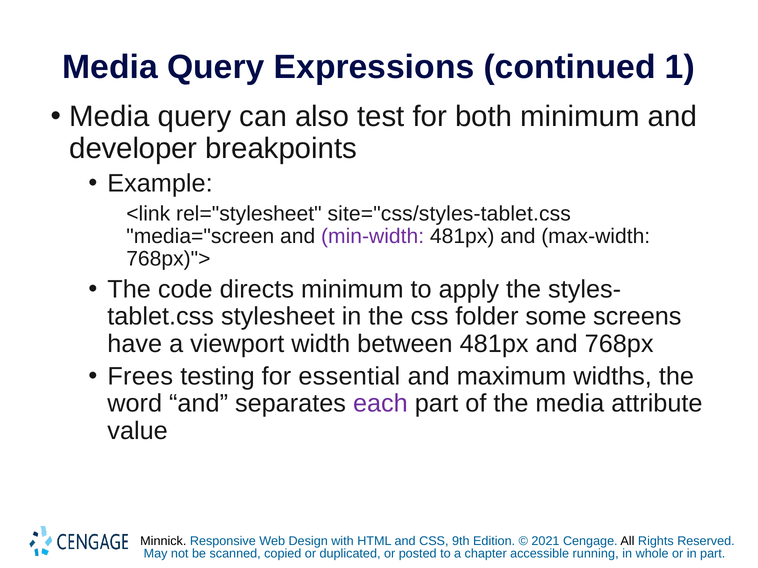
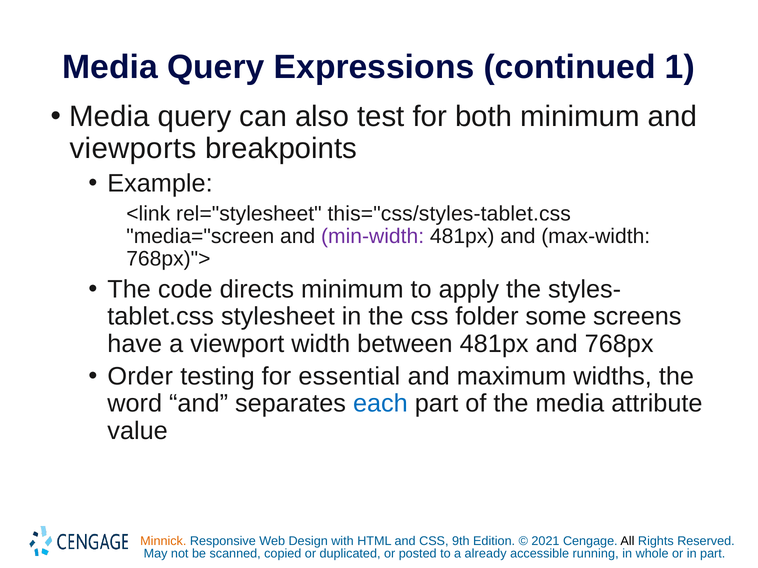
developer: developer -> viewports
site="css/styles-tablet.css: site="css/styles-tablet.css -> this="css/styles-tablet.css
Frees: Frees -> Order
each colour: purple -> blue
Minnick colour: black -> orange
chapter: chapter -> already
